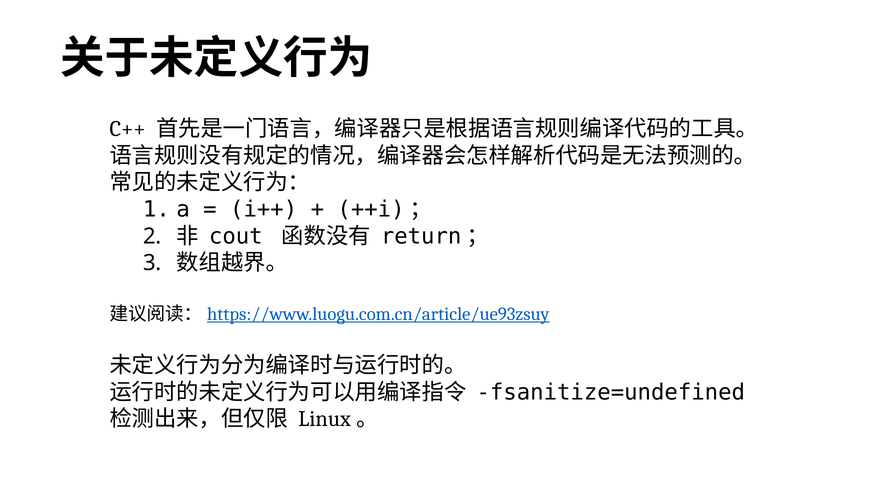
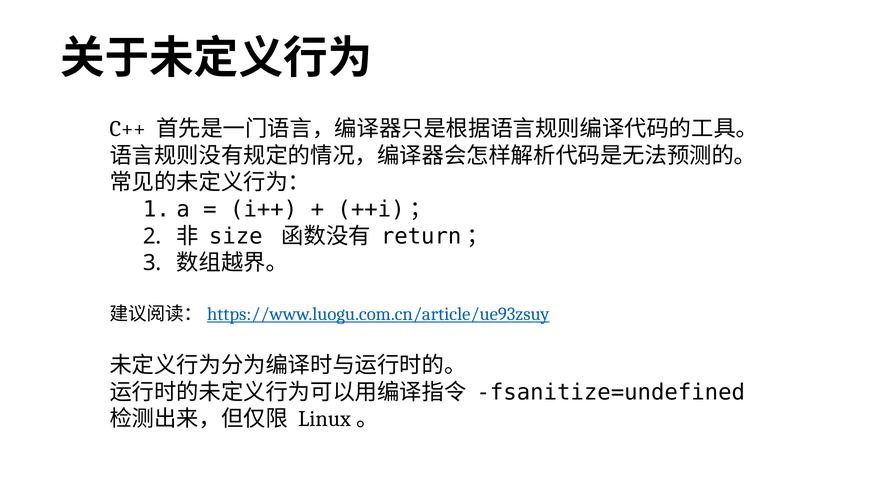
cout: cout -> size
